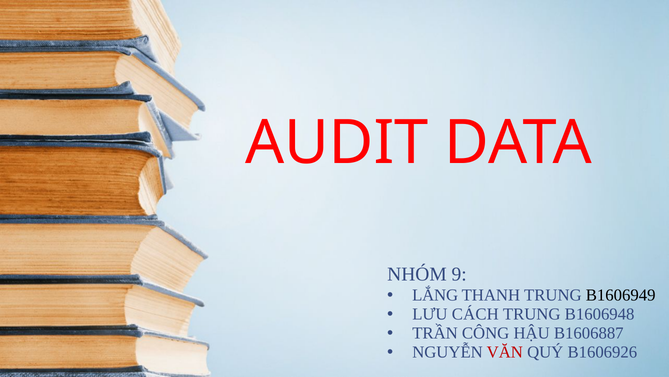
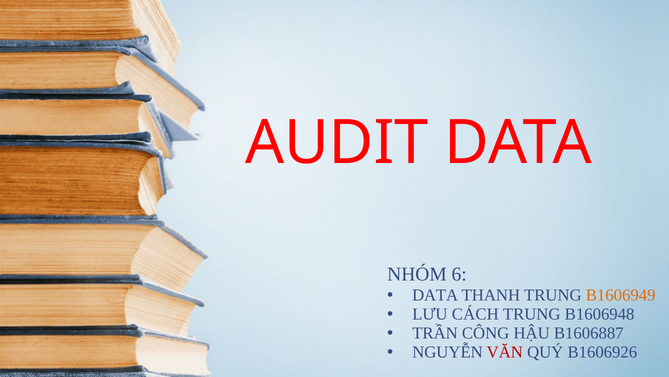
9: 9 -> 6
LẮNG at (435, 295): LẮNG -> DATA
B1606949 colour: black -> orange
